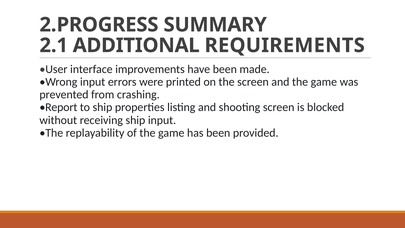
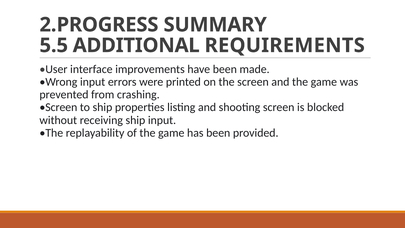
2.1: 2.1 -> 5.5
Report at (58, 107): Report -> Screen
